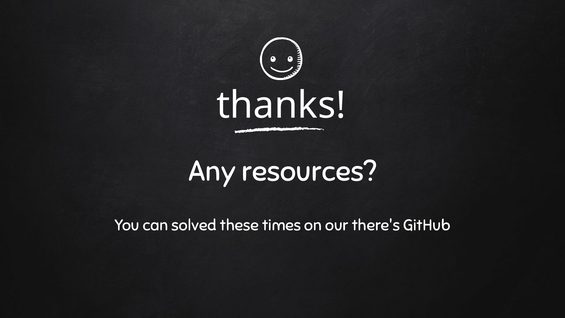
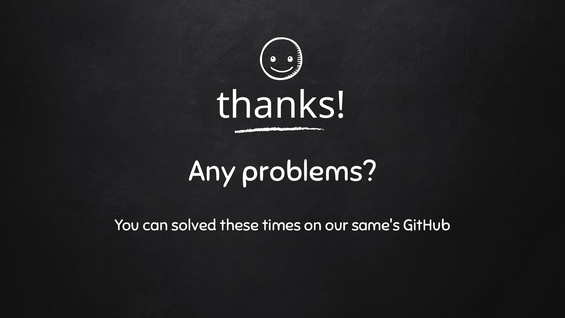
resources: resources -> problems
there's: there's -> same's
